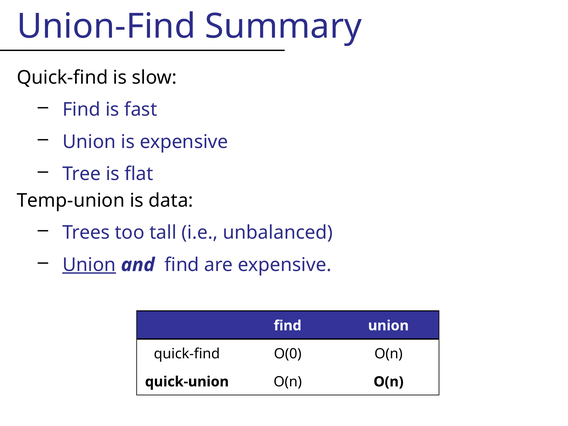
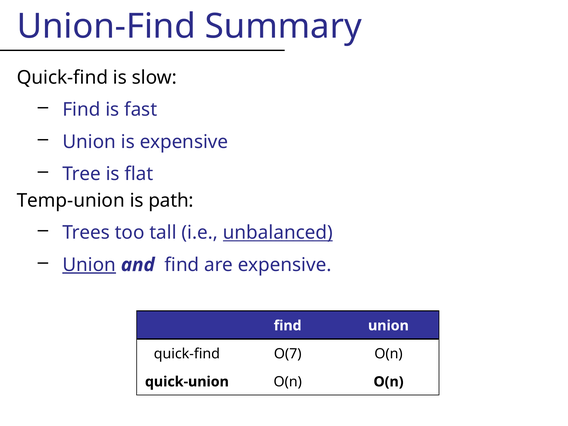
data: data -> path
unbalanced underline: none -> present
O(0: O(0 -> O(7
